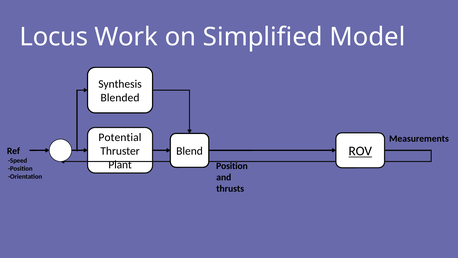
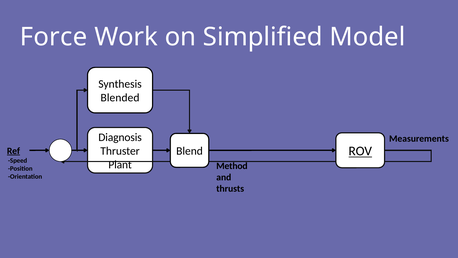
Locus: Locus -> Force
Potential: Potential -> Diagnosis
Ref underline: none -> present
Position at (232, 166): Position -> Method
